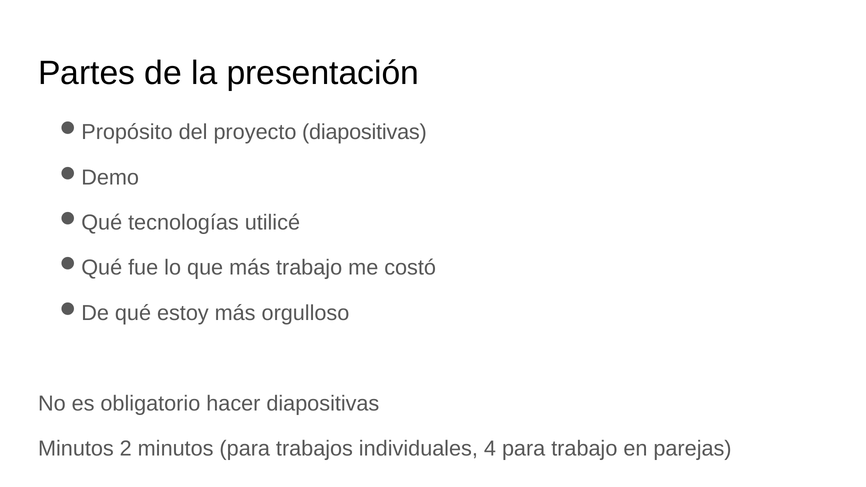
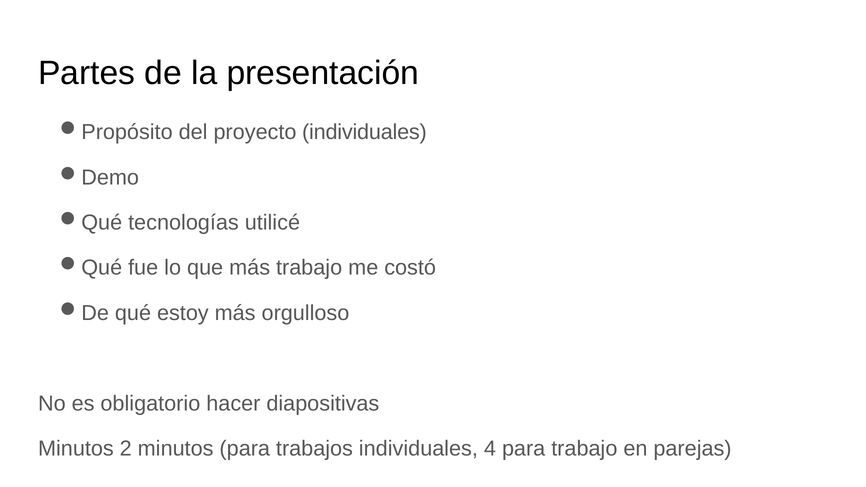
proyecto diapositivas: diapositivas -> individuales
